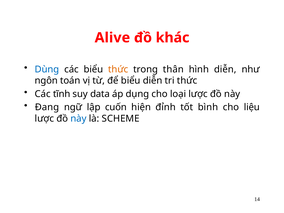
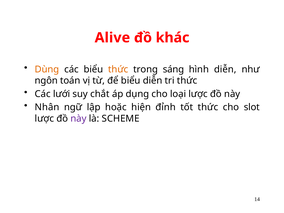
Dùng colour: blue -> orange
thân: thân -> sáng
tĩnh: tĩnh -> lưới
data: data -> chắt
Đang: Đang -> Nhân
cuốn: cuốn -> hoặc
tốt bình: bình -> thức
liệu: liệu -> slot
này at (78, 119) colour: blue -> purple
